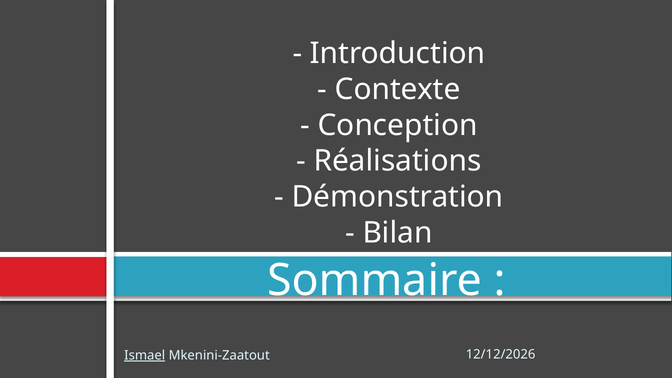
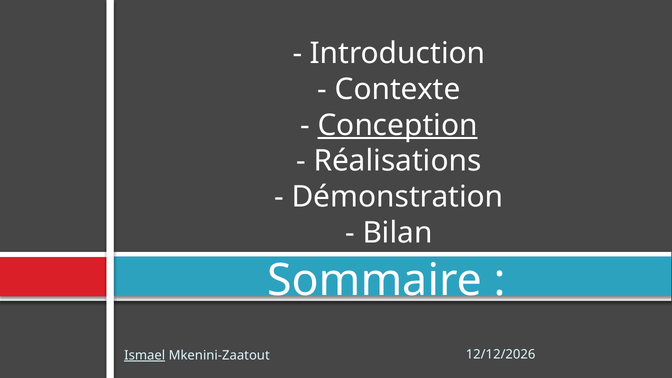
Conception underline: none -> present
